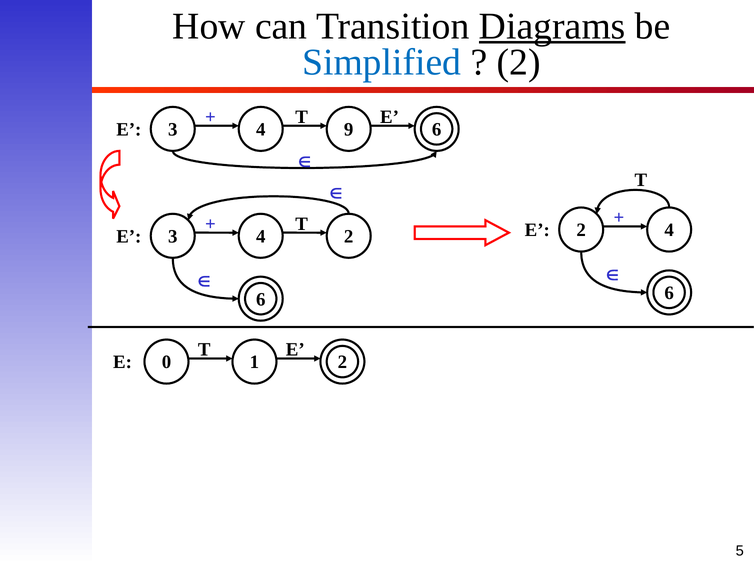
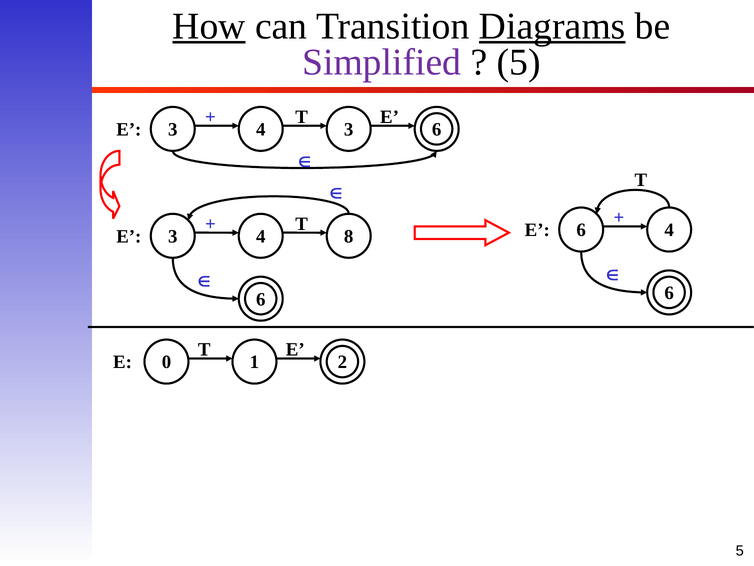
How underline: none -> present
Simplified colour: blue -> purple
2 at (519, 62): 2 -> 5
E 9: 9 -> 3
2 at (581, 230): 2 -> 6
2 at (349, 236): 2 -> 8
